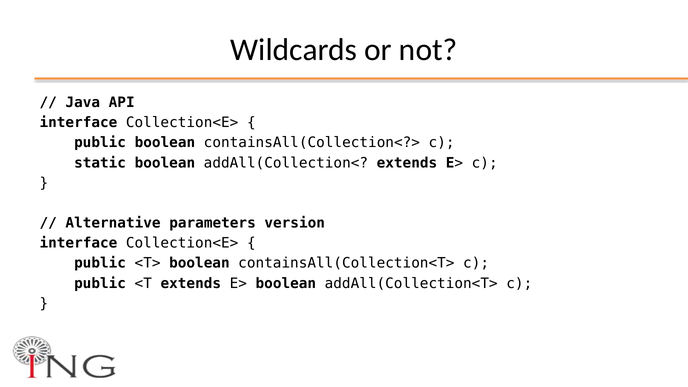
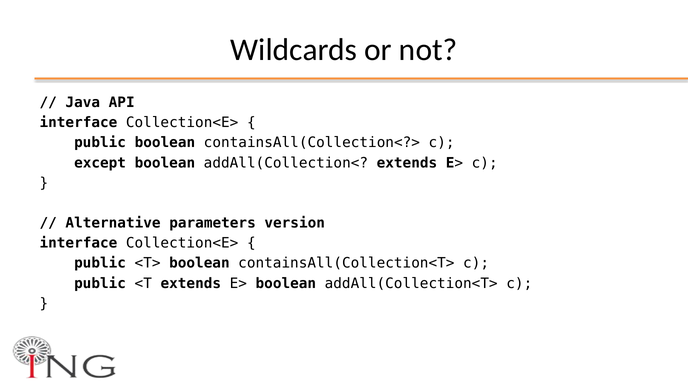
static: static -> except
